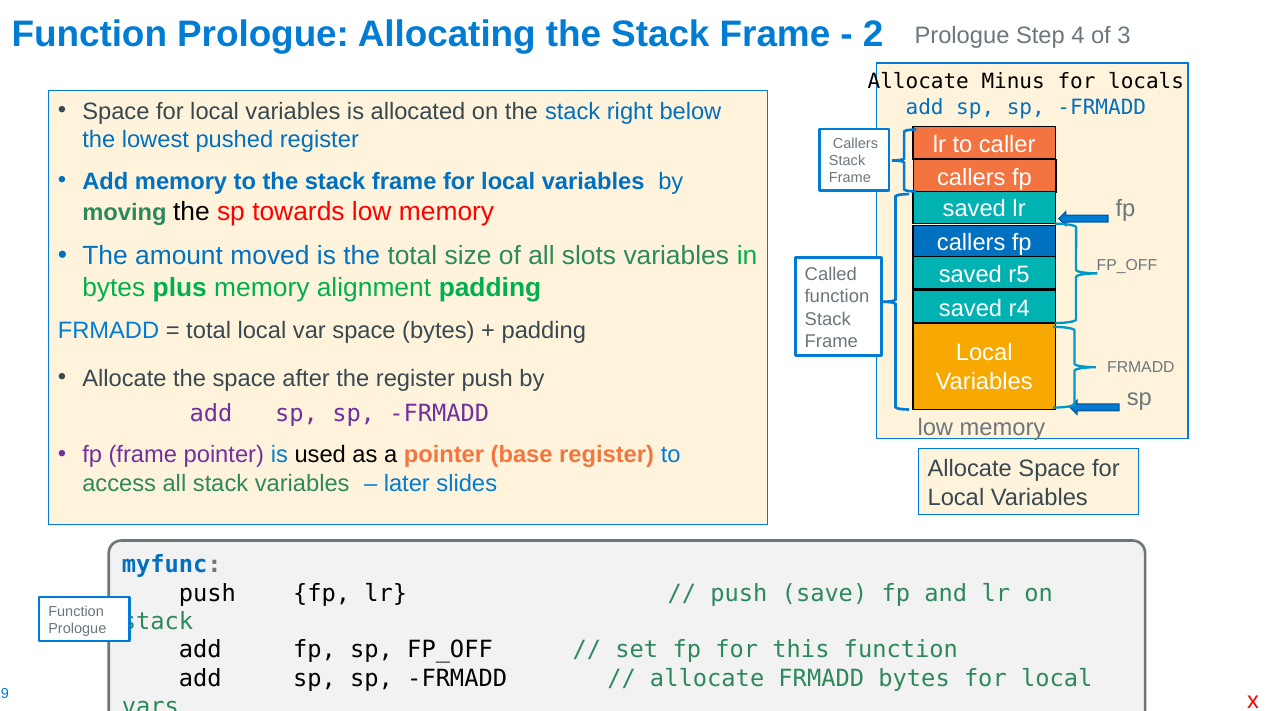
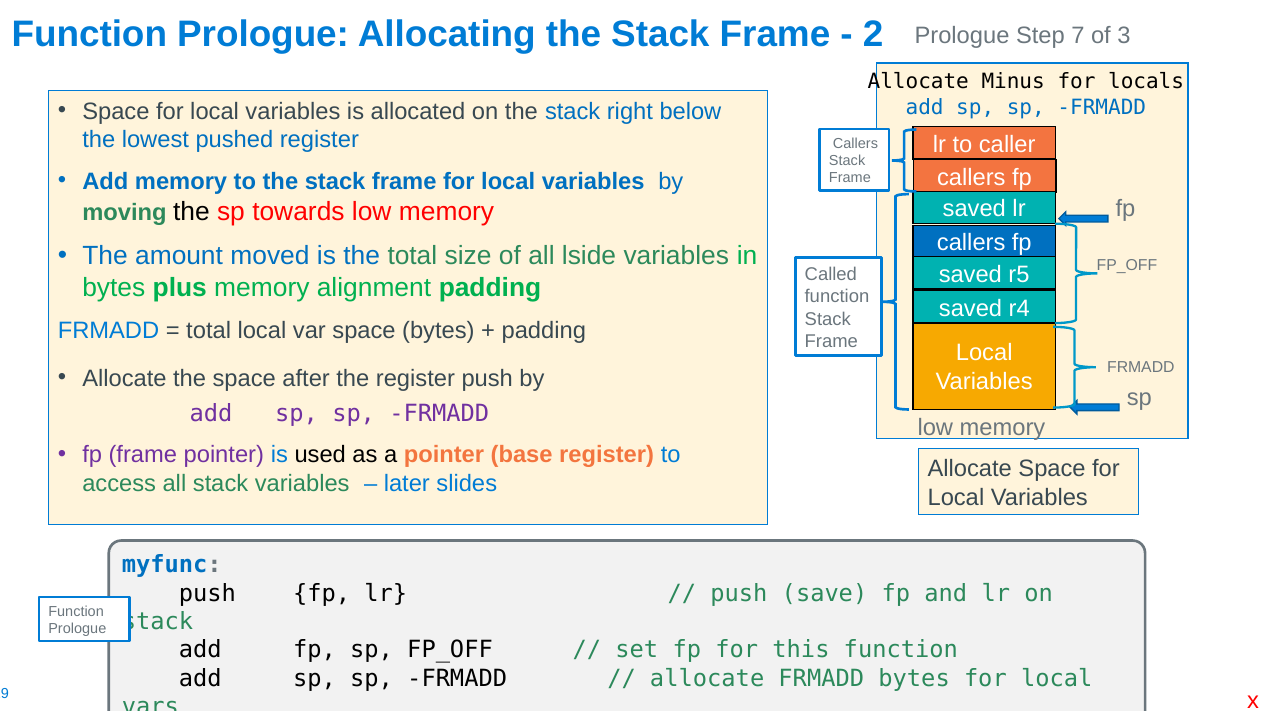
4: 4 -> 7
slots: slots -> lside
